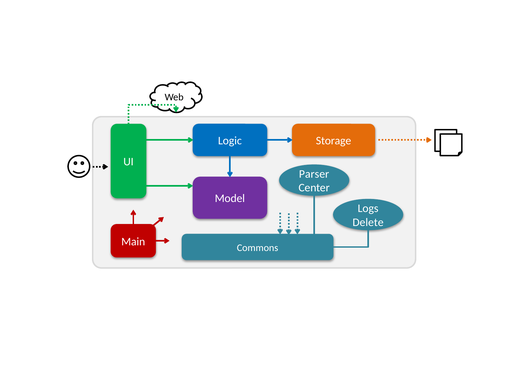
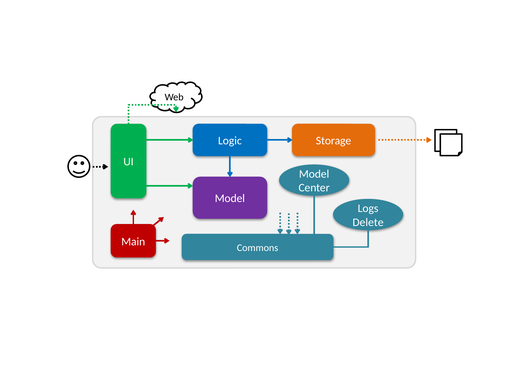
Parser at (314, 174): Parser -> Model
